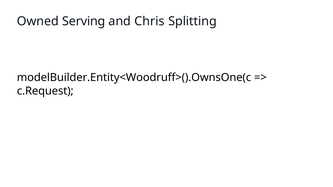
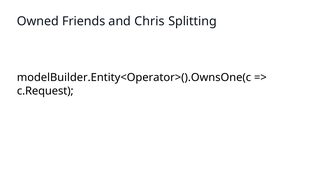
Serving: Serving -> Friends
modelBuilder.Entity<Woodruff>().OwnsOne(c: modelBuilder.Entity<Woodruff>().OwnsOne(c -> modelBuilder.Entity<Operator>().OwnsOne(c
